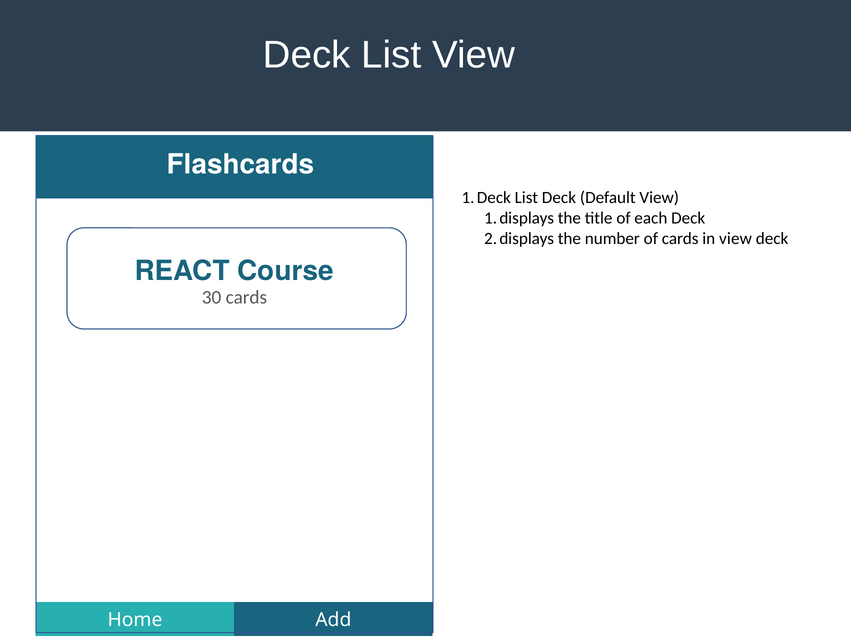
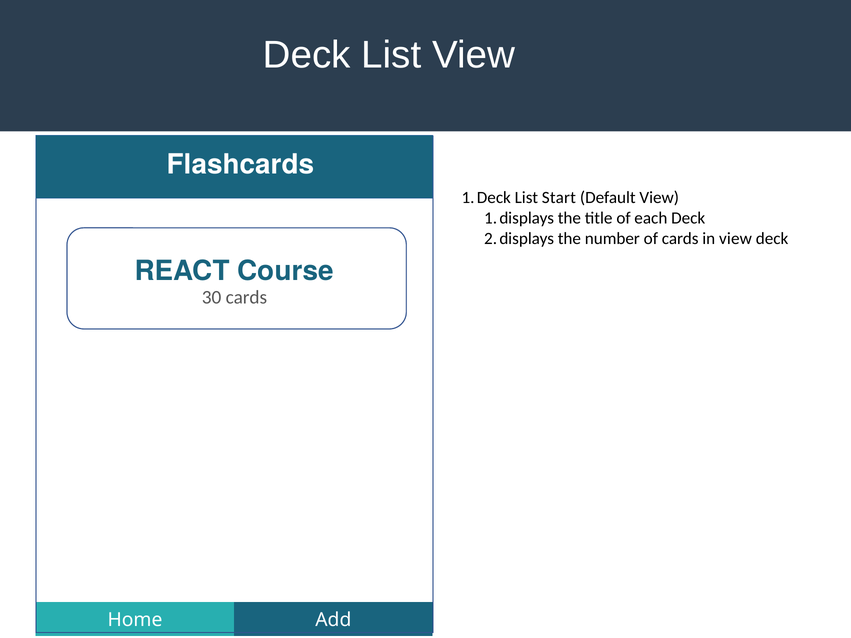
List Deck: Deck -> Start
